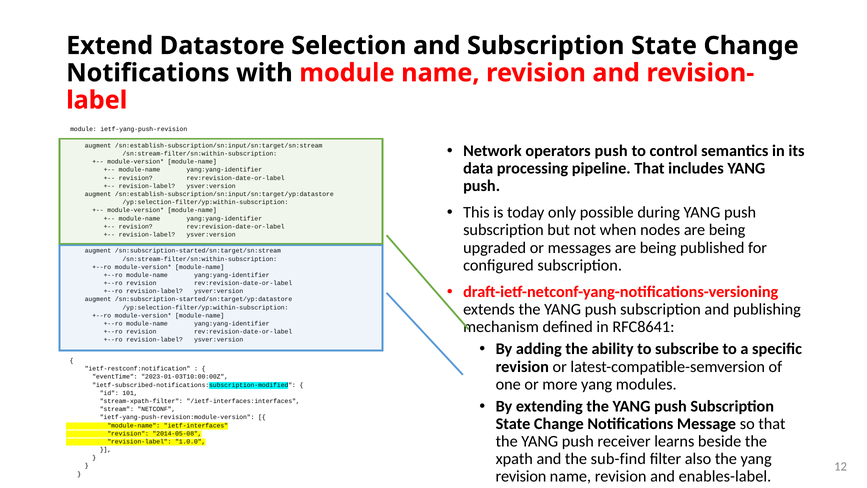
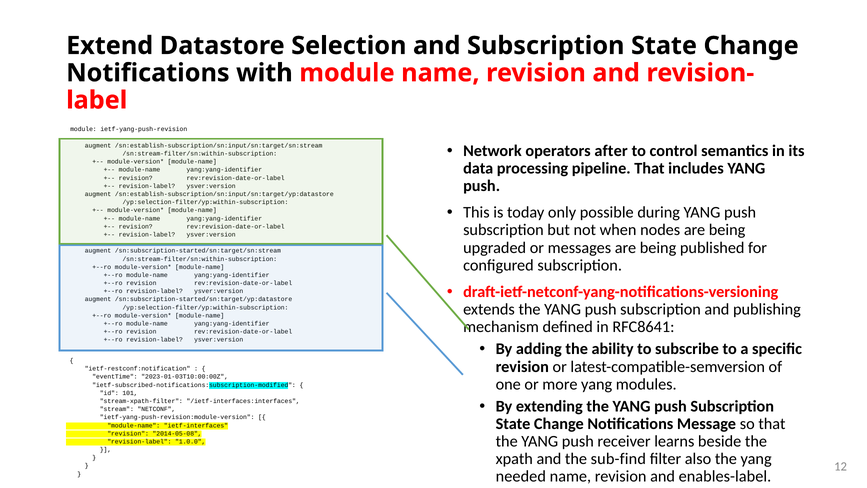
operators push: push -> after
revision at (521, 476): revision -> needed
